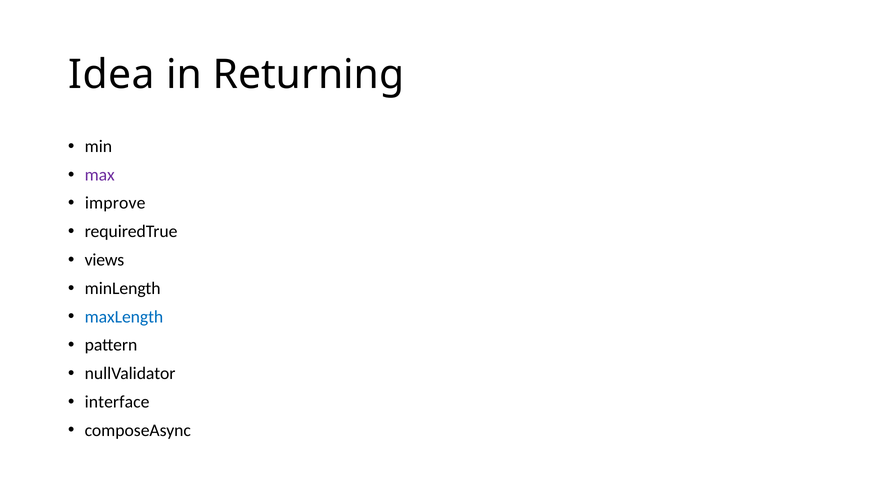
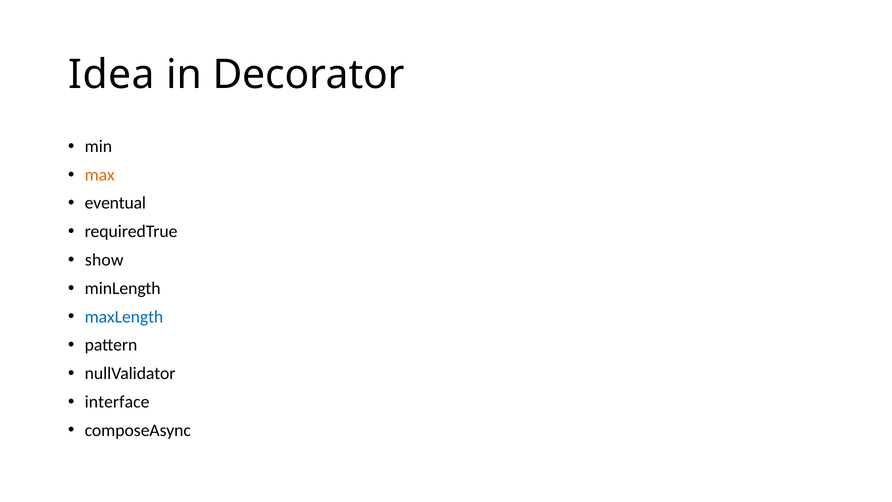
Returning: Returning -> Decorator
max colour: purple -> orange
improve: improve -> eventual
views: views -> show
